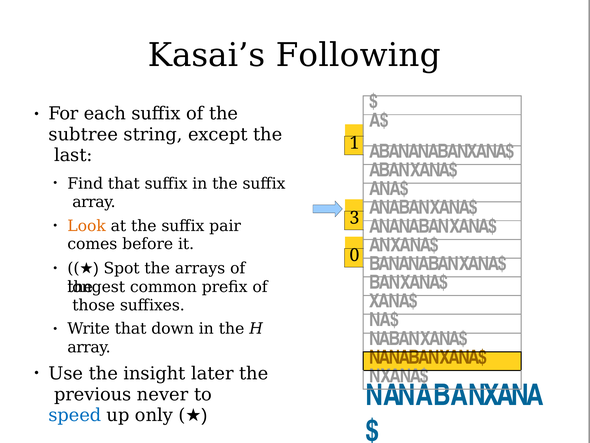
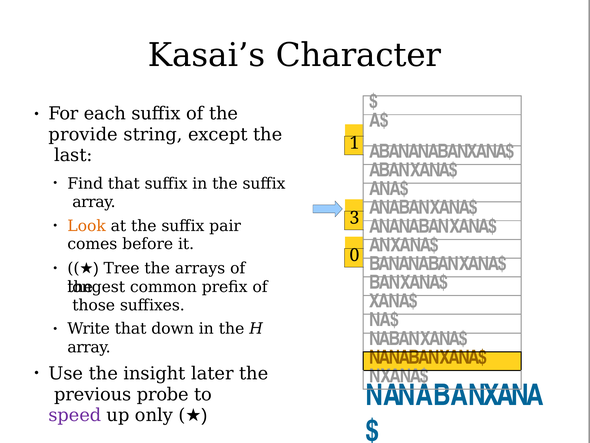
Following: Following -> Character
subtree: subtree -> provide
Spot: Spot -> Tree
never: never -> probe
speed colour: blue -> purple
